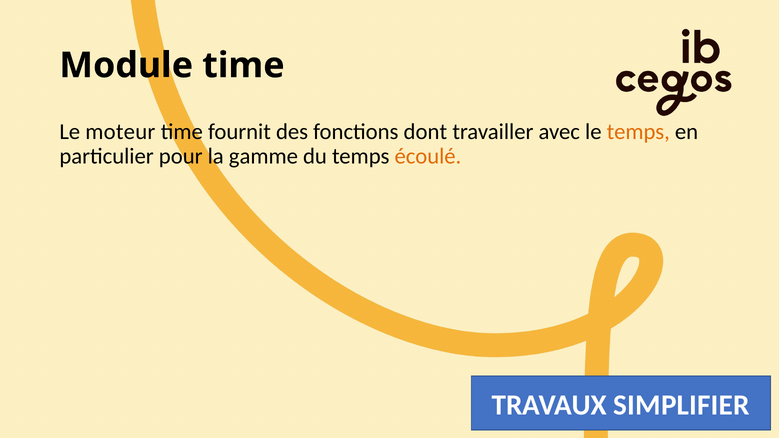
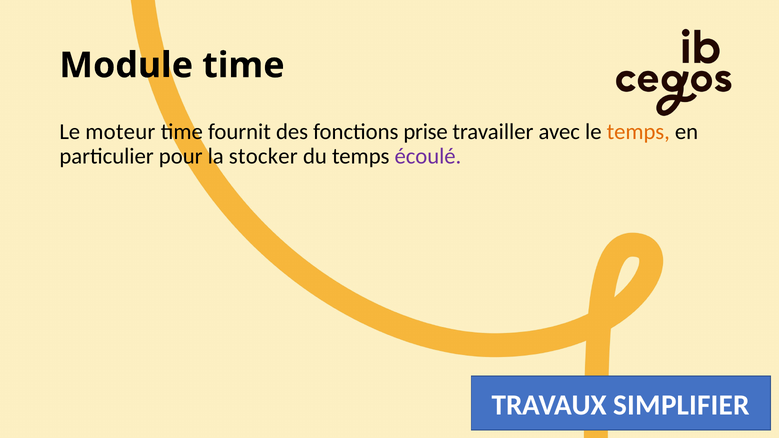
dont: dont -> prise
gamme: gamme -> stocker
écoulé colour: orange -> purple
